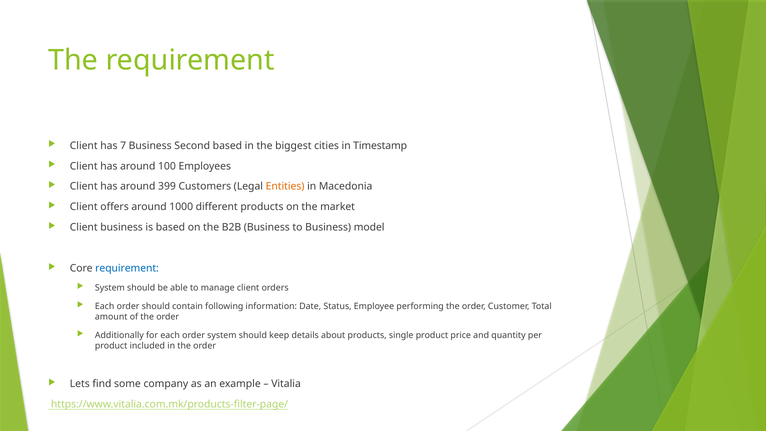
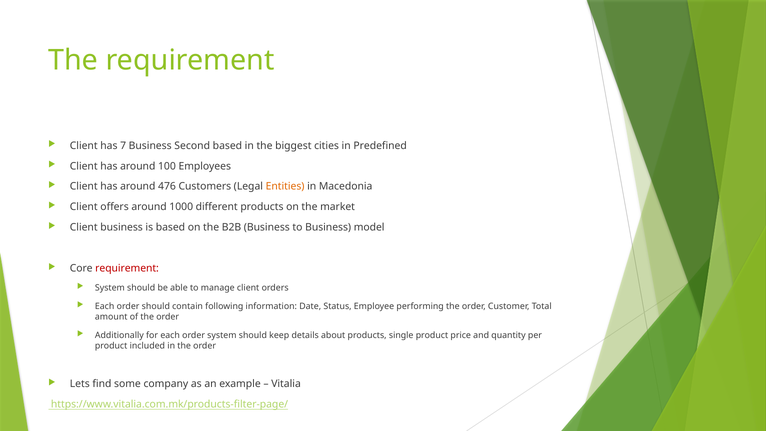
Timestamp: Timestamp -> Predefined
399: 399 -> 476
requirement at (127, 268) colour: blue -> red
